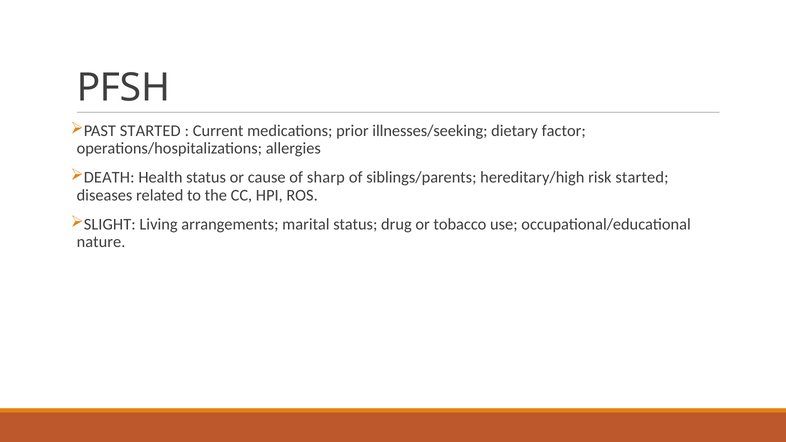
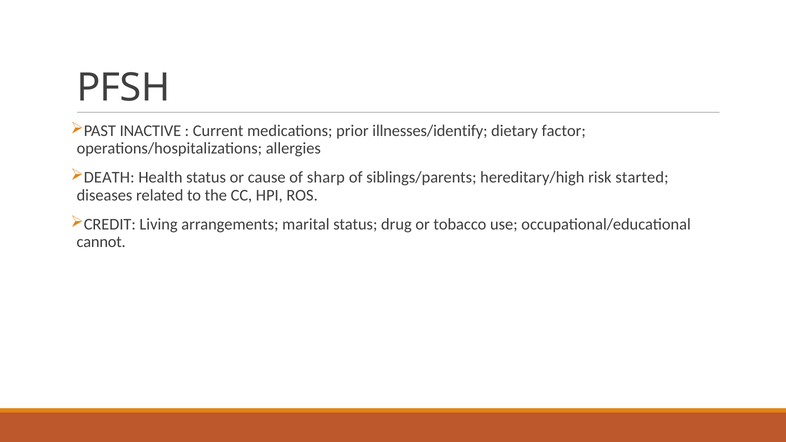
PAST STARTED: STARTED -> INACTIVE
illnesses/seeking: illnesses/seeking -> illnesses/identify
SLIGHT: SLIGHT -> CREDIT
nature: nature -> cannot
